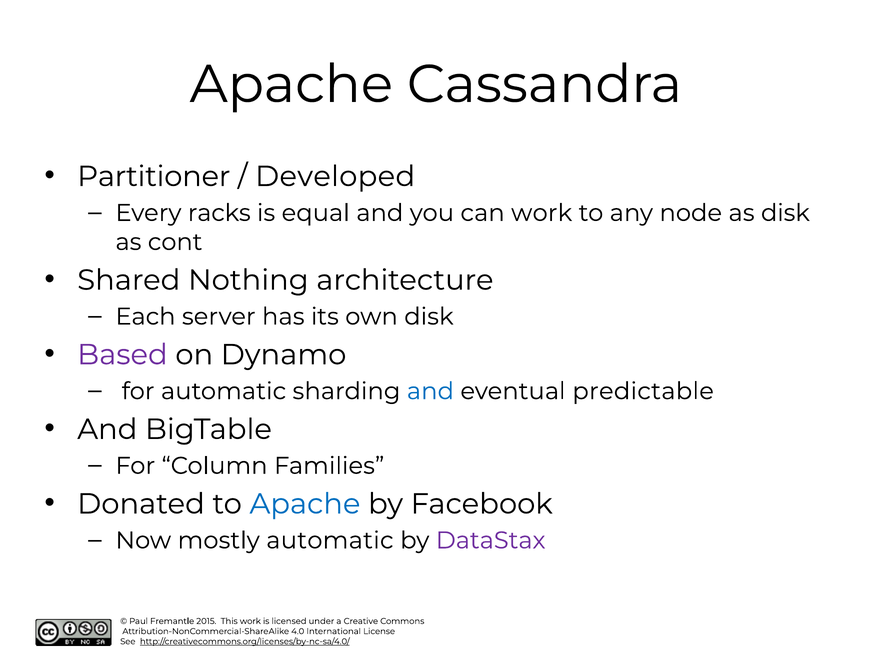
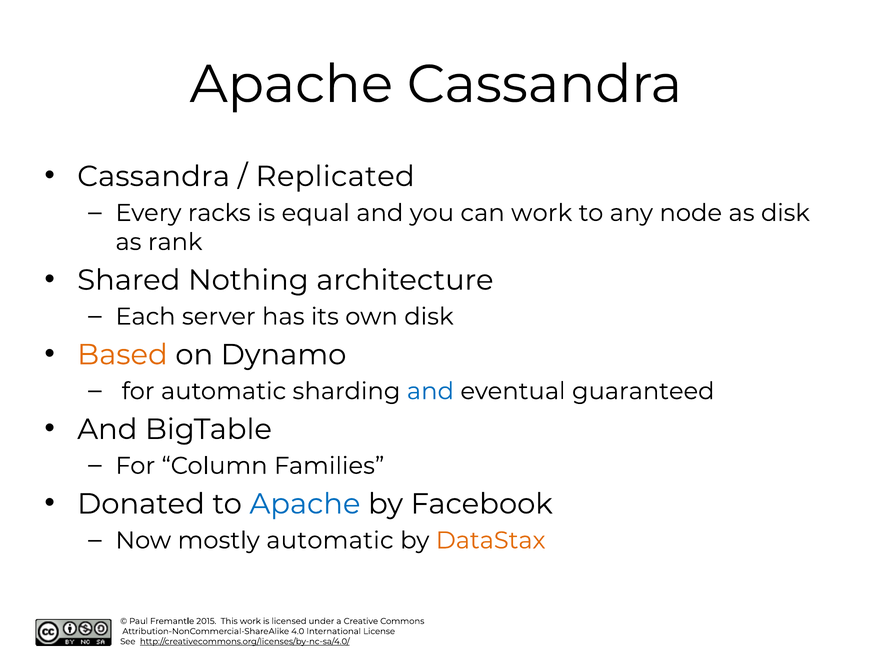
Partitioner at (154, 176): Partitioner -> Cassandra
Developed: Developed -> Replicated
cont: cont -> rank
Based colour: purple -> orange
predictable: predictable -> guaranteed
DataStax colour: purple -> orange
